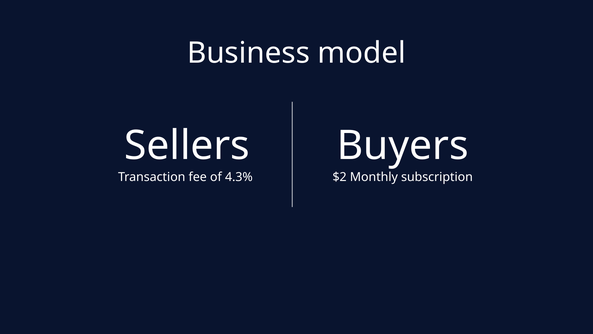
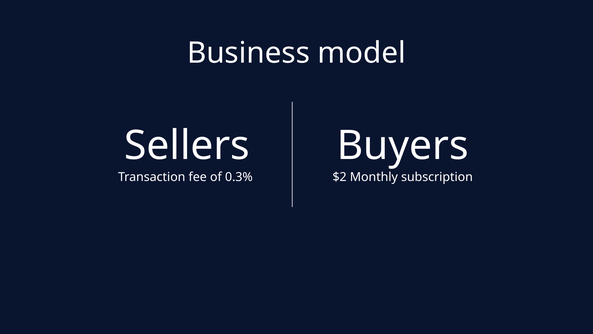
4.3%: 4.3% -> 0.3%
